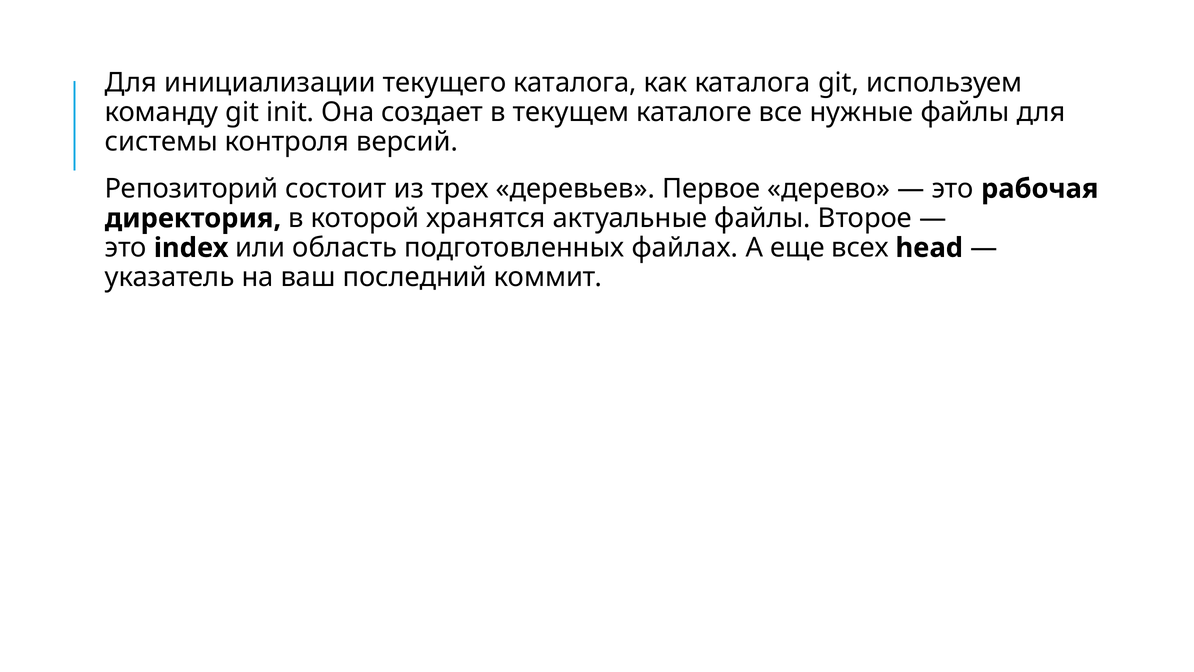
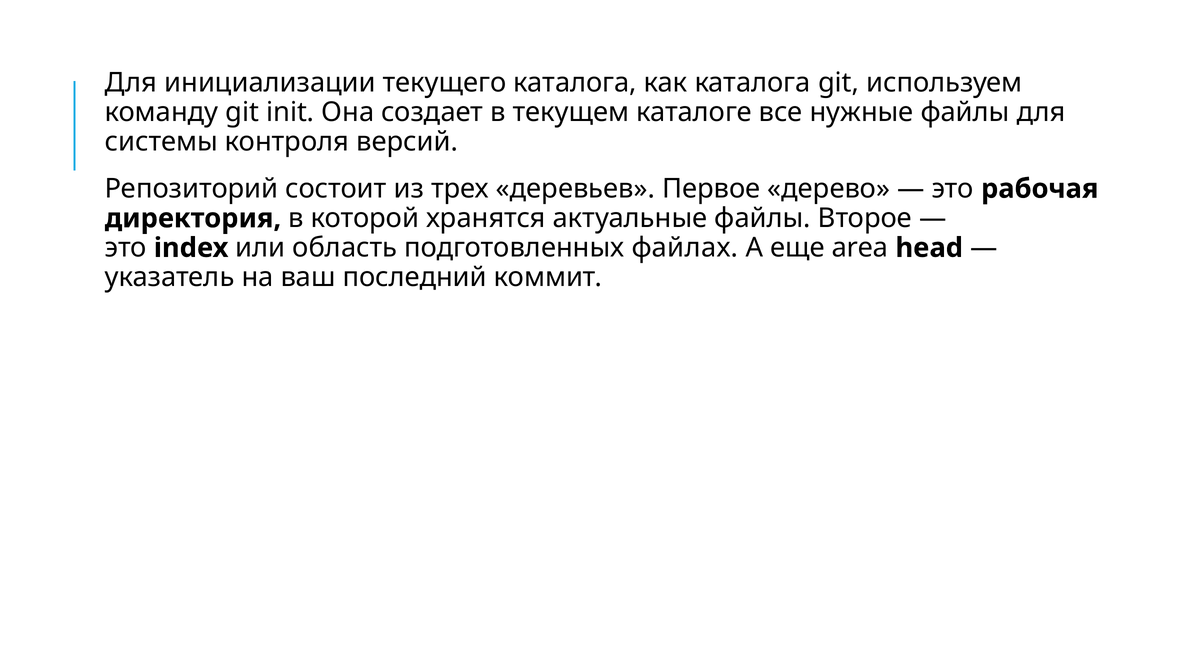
всех: всех -> area
